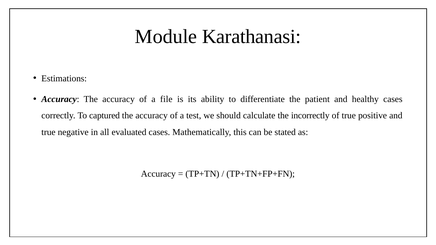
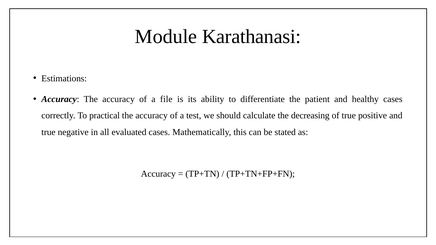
captured: captured -> practical
incorrectly: incorrectly -> decreasing
